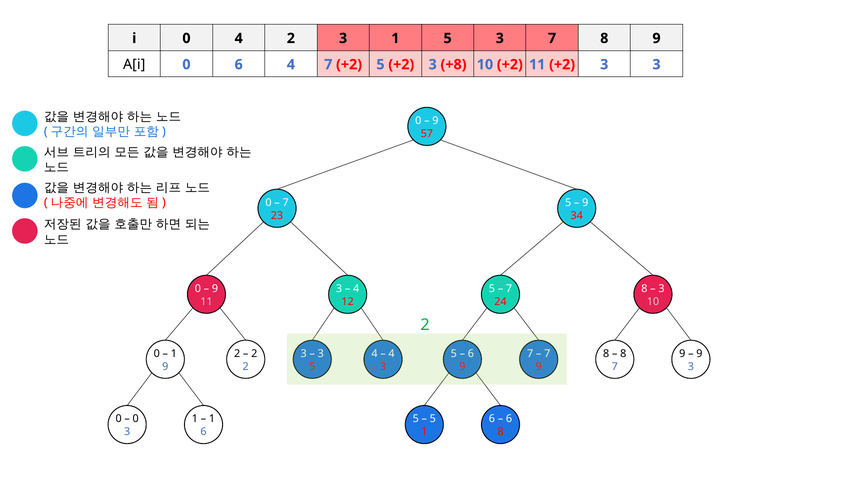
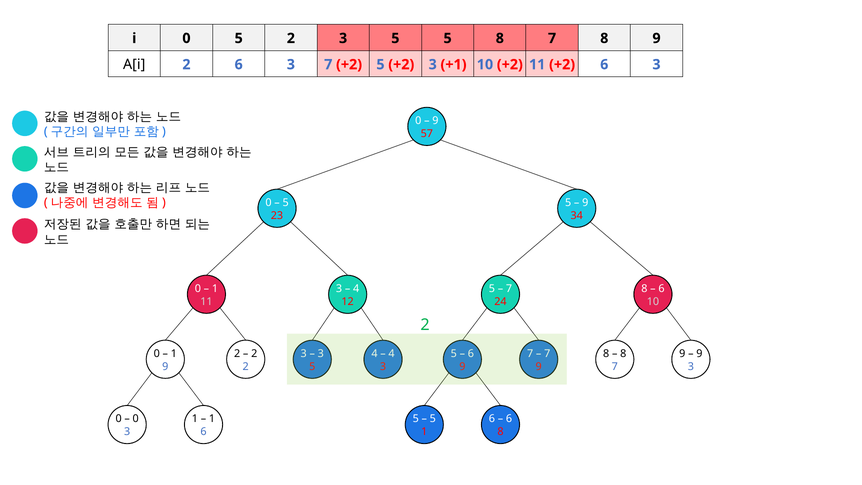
0 4: 4 -> 5
2 3 1: 1 -> 5
5 3: 3 -> 8
A[i 0: 0 -> 2
4 at (291, 65): 4 -> 3
+8: +8 -> +1
11 +2 3: 3 -> 6
7 at (286, 202): 7 -> 5
9 at (215, 288): 9 -> 1
3 at (661, 288): 3 -> 6
